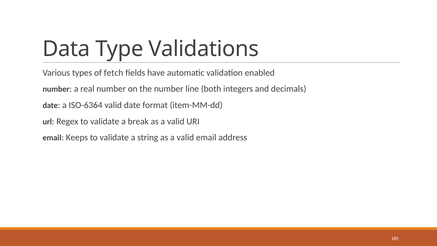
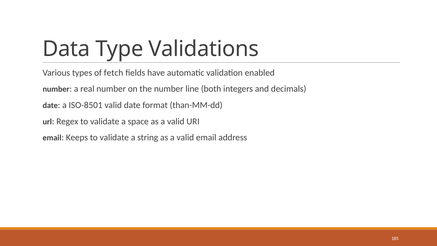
ISO-6364: ISO-6364 -> ISO-8501
item-MM-dd: item-MM-dd -> than-MM-dd
break: break -> space
